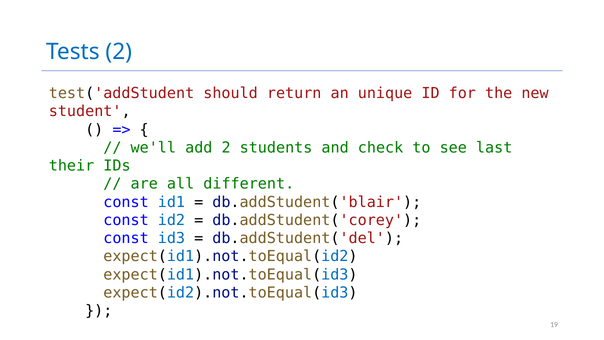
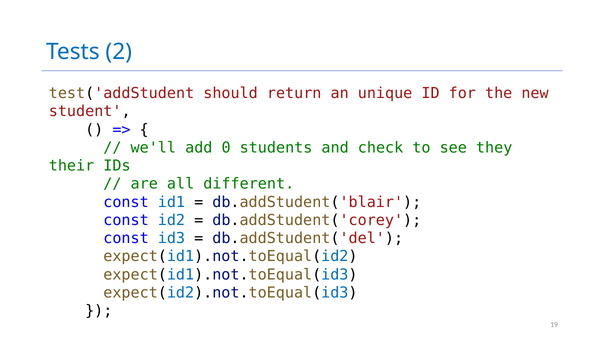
add 2: 2 -> 0
last: last -> they
